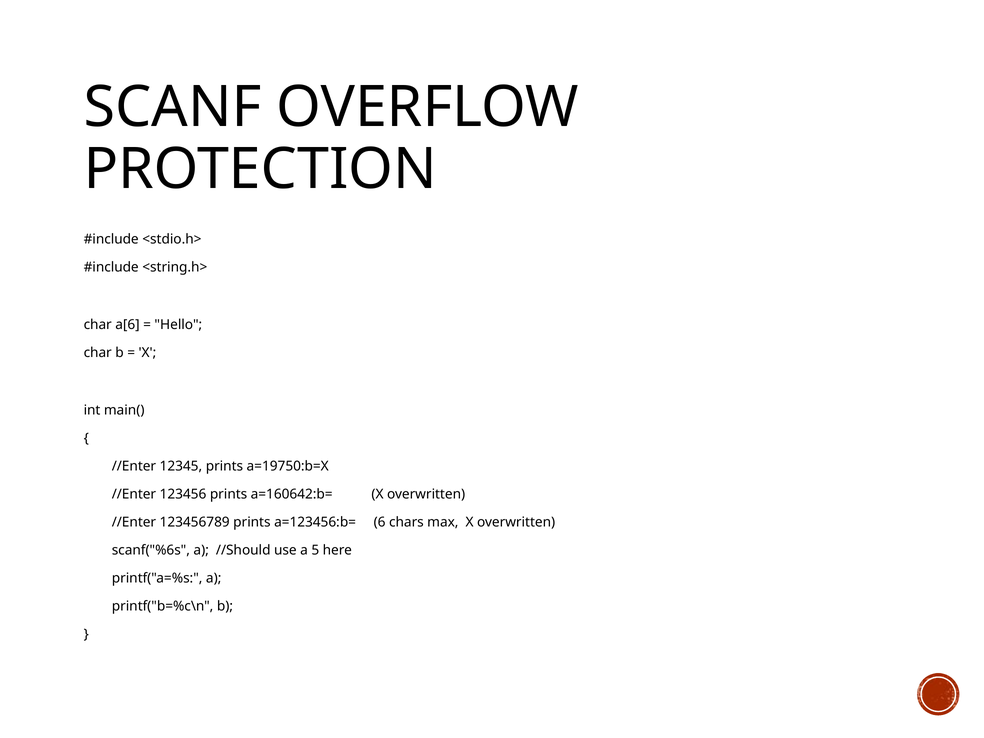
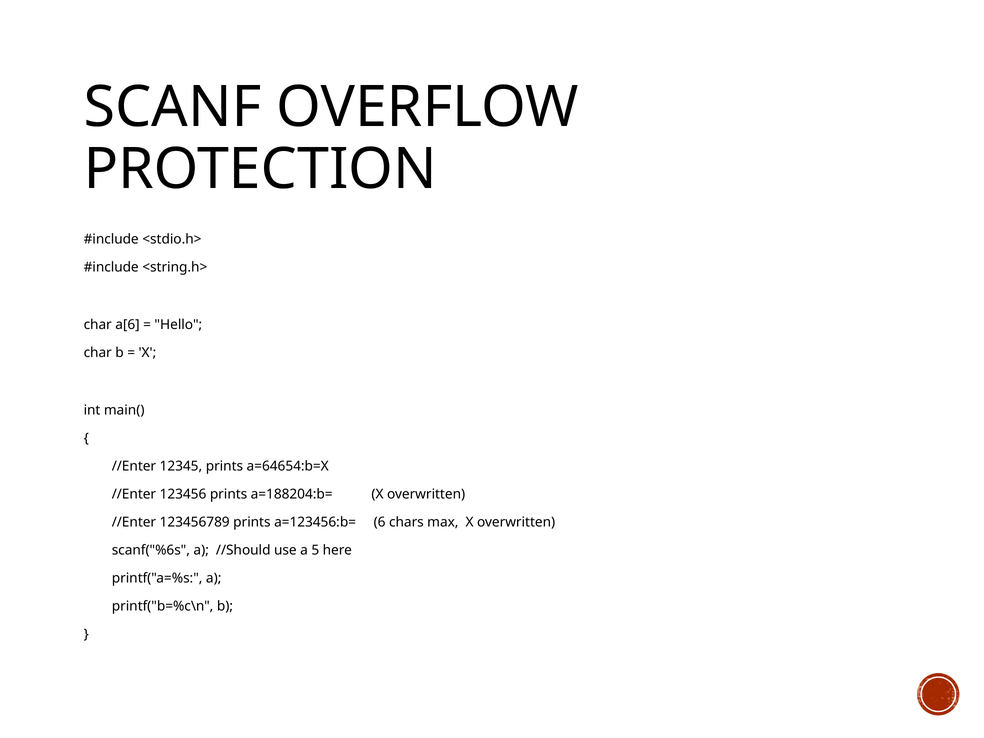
a=19750:b=X: a=19750:b=X -> a=64654:b=X
a=160642:b=: a=160642:b= -> a=188204:b=
